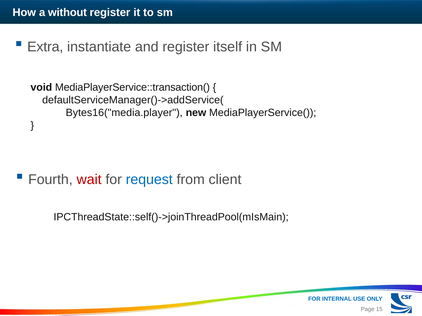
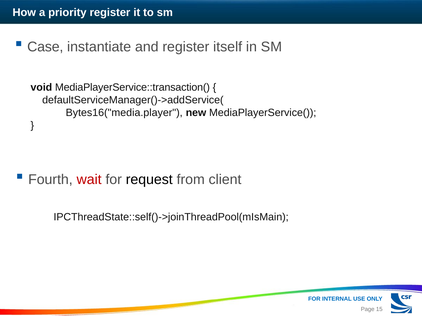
without: without -> priority
Extra: Extra -> Case
request colour: blue -> black
